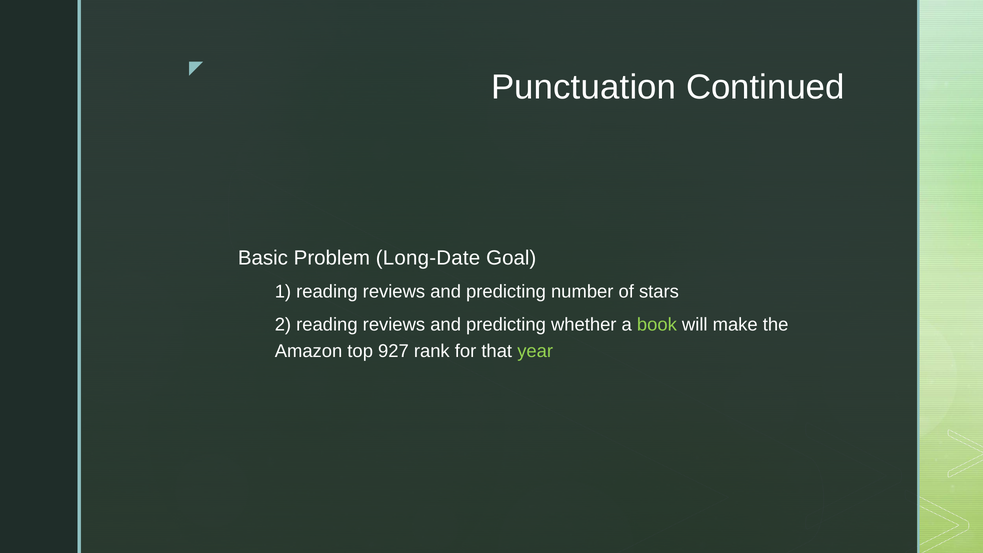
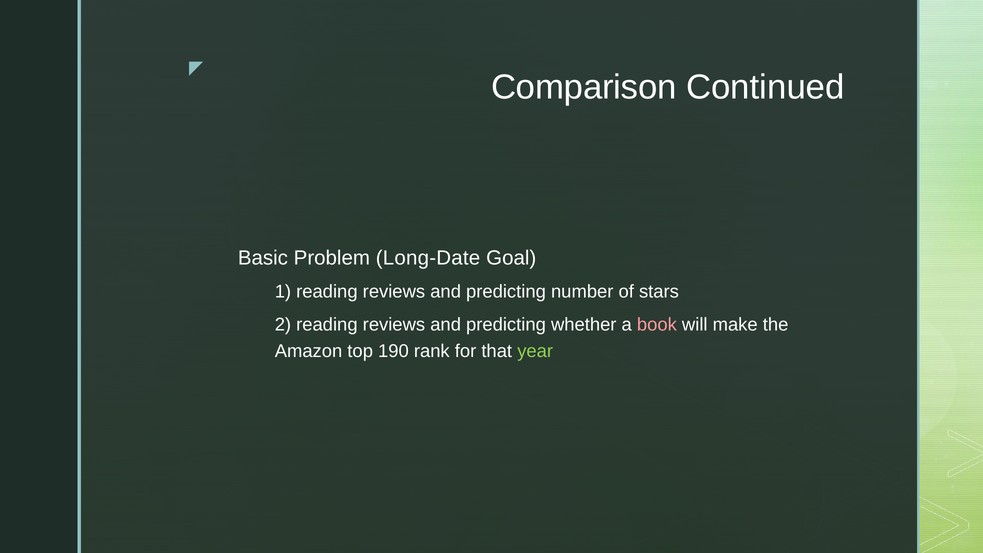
Punctuation: Punctuation -> Comparison
book colour: light green -> pink
927: 927 -> 190
